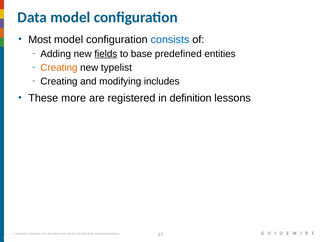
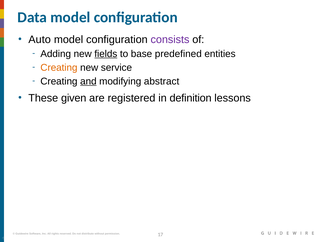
Most: Most -> Auto
consists colour: blue -> purple
typelist: typelist -> service
and underline: none -> present
includes: includes -> abstract
more: more -> given
